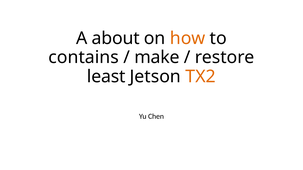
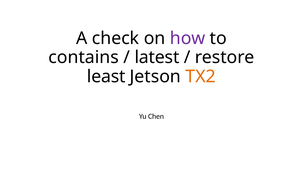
about: about -> check
how colour: orange -> purple
make: make -> latest
